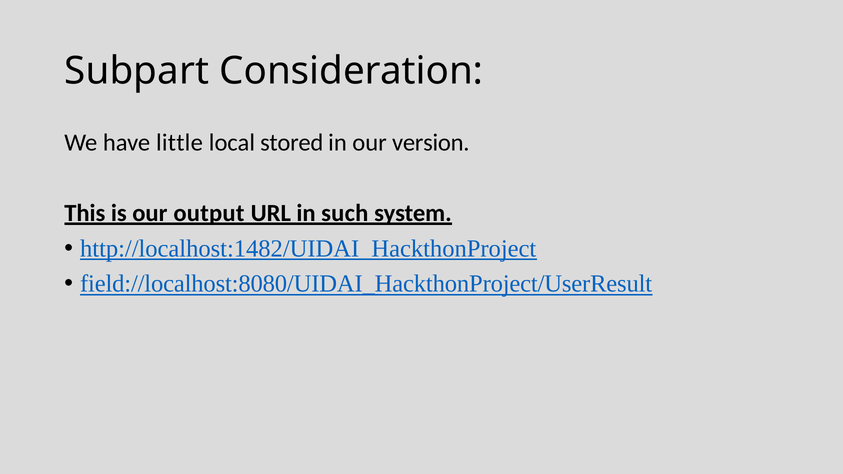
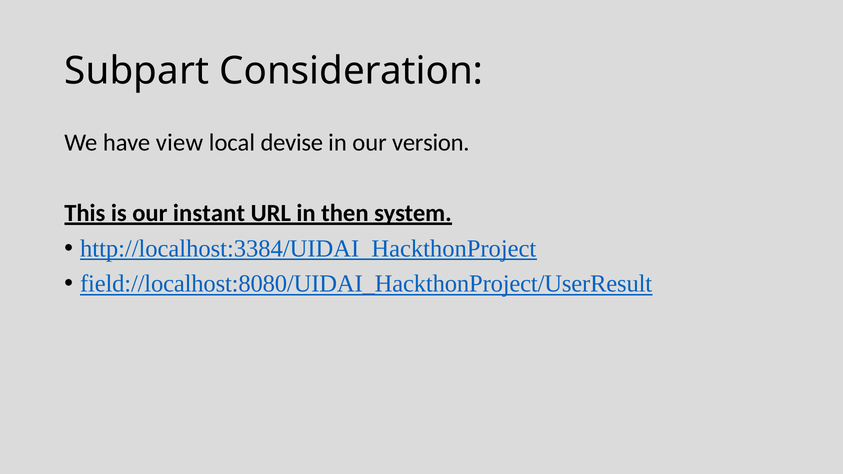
little: little -> view
stored: stored -> devise
output: output -> instant
such: such -> then
http://localhost:1482/UIDAI_HackthonProject: http://localhost:1482/UIDAI_HackthonProject -> http://localhost:3384/UIDAI_HackthonProject
